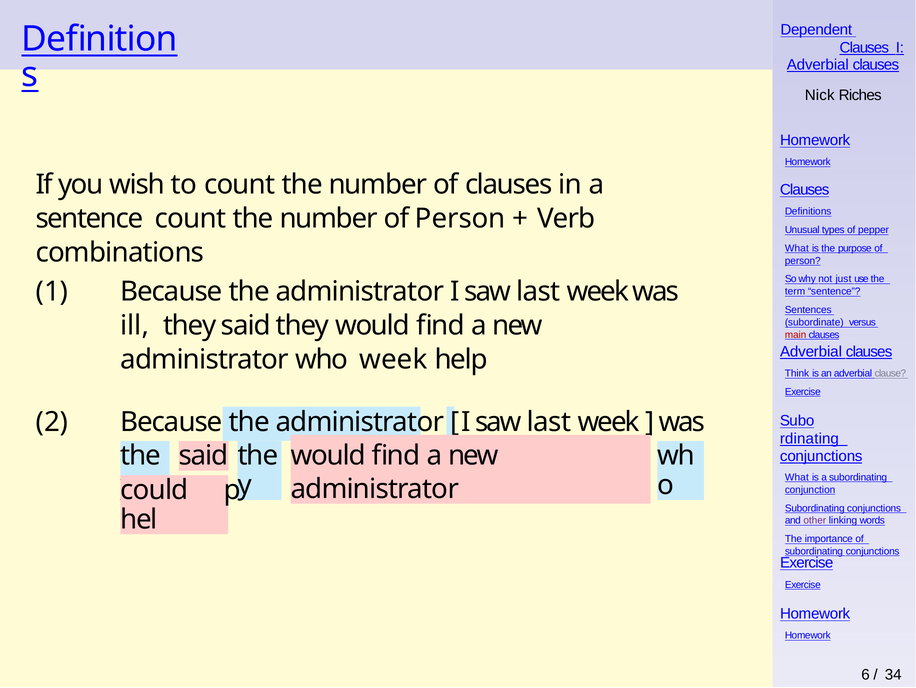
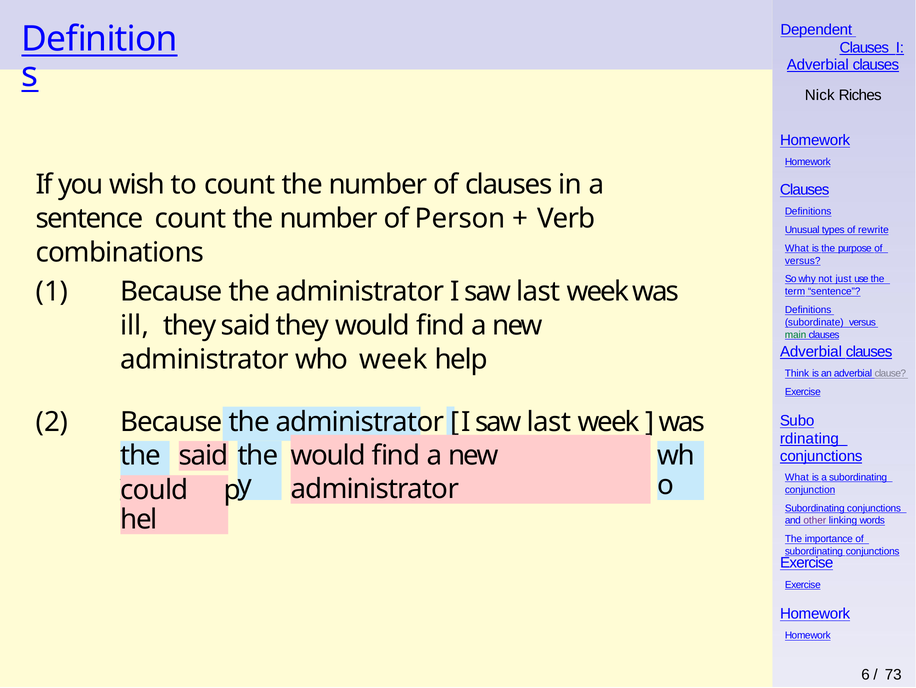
pepper: pepper -> rewrite
person at (803, 261): person -> versus
Sentences at (808, 310): Sentences -> Definitions
main colour: red -> green
34: 34 -> 73
